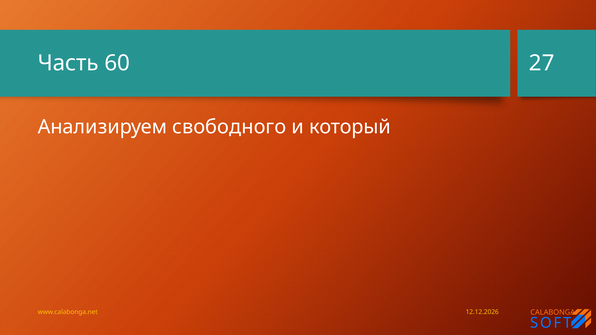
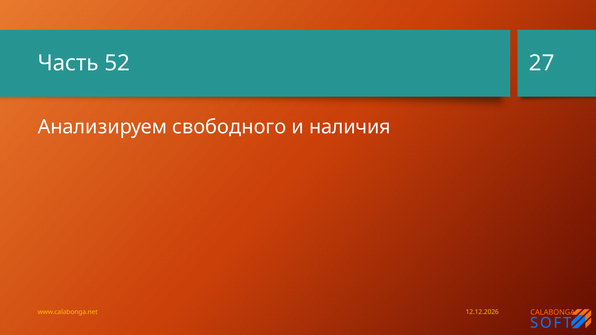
60: 60 -> 52
который: который -> наличия
